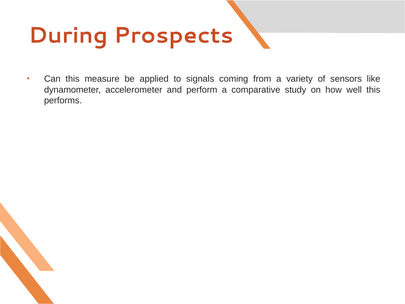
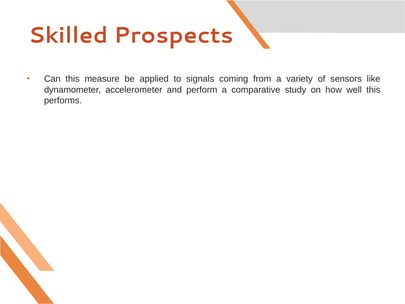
During: During -> Skilled
